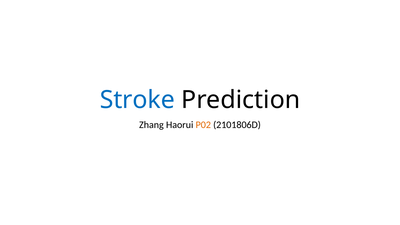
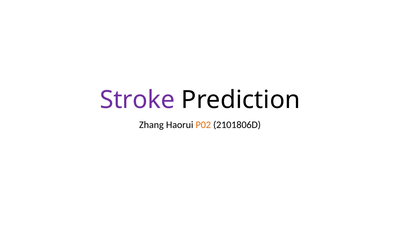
Stroke colour: blue -> purple
